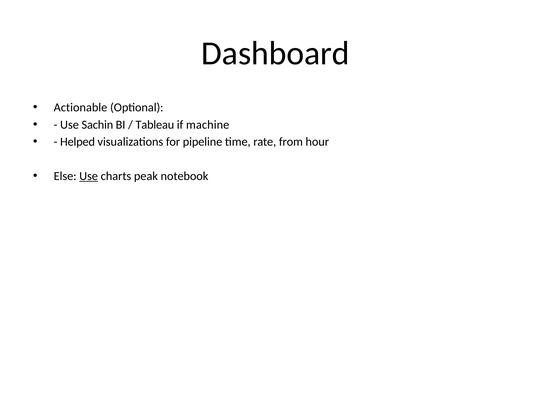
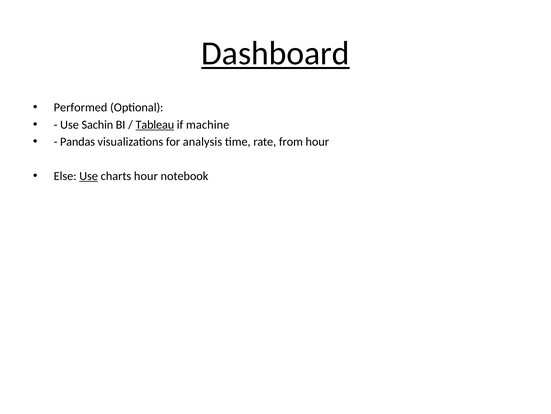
Dashboard underline: none -> present
Actionable: Actionable -> Performed
Tableau underline: none -> present
Helped: Helped -> Pandas
pipeline: pipeline -> analysis
charts peak: peak -> hour
